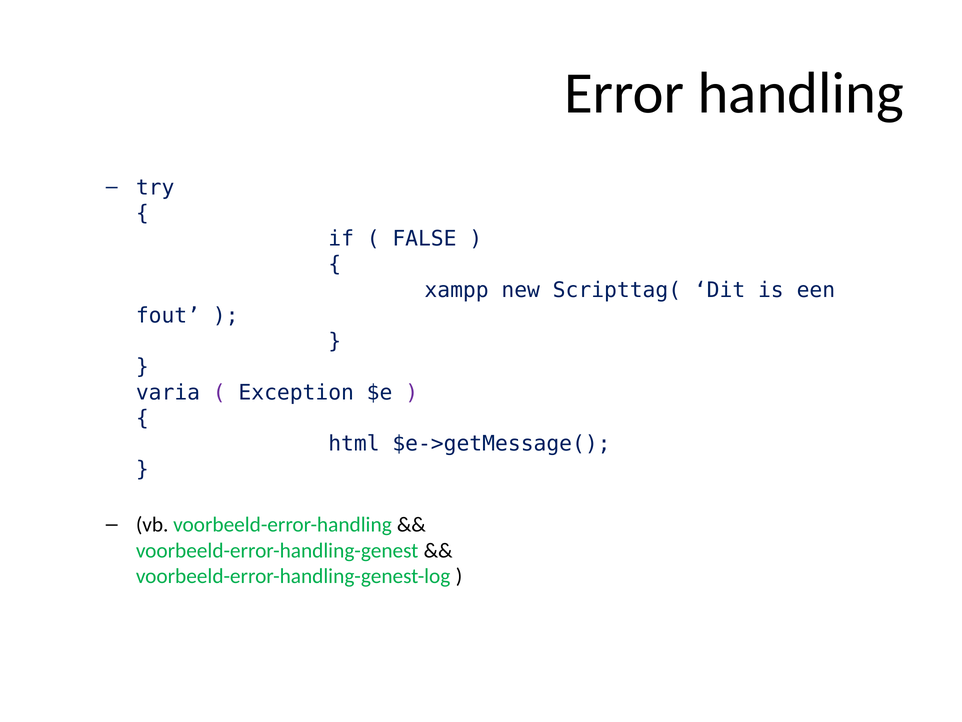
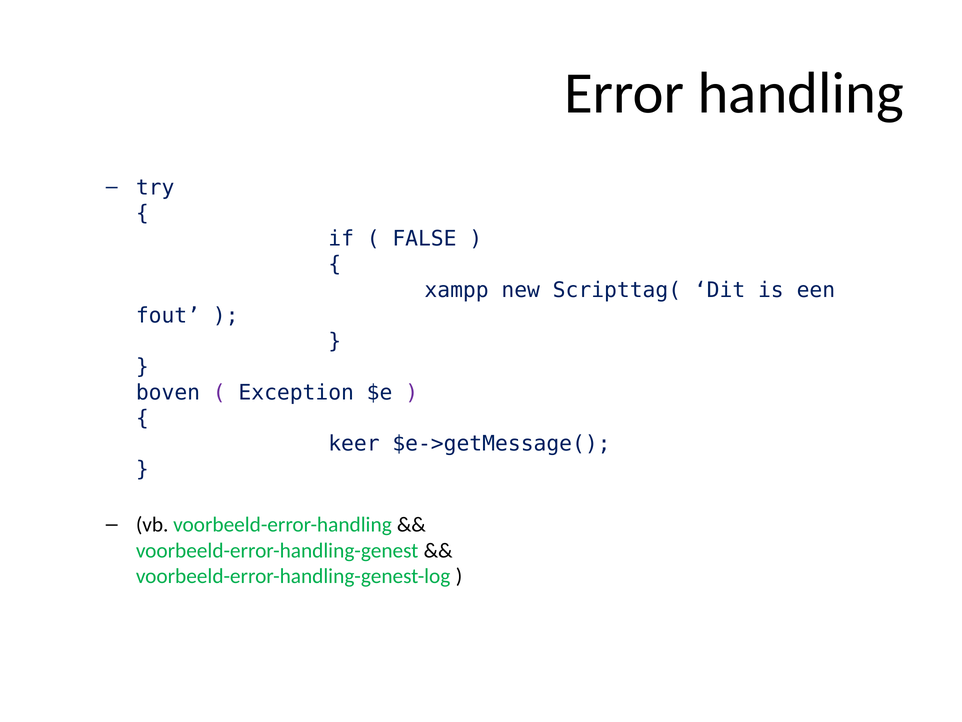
varia: varia -> boven
html: html -> keer
